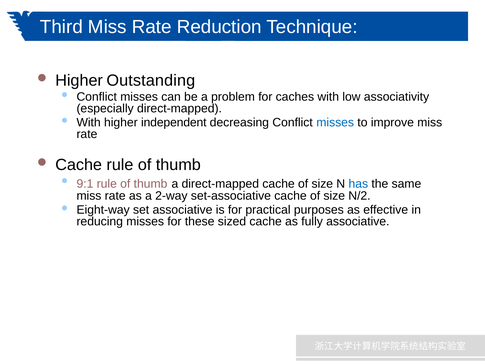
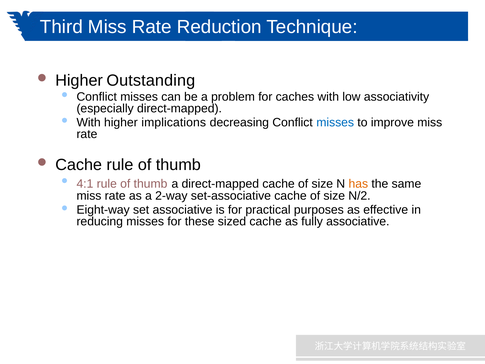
independent: independent -> implications
9:1: 9:1 -> 4:1
has colour: blue -> orange
